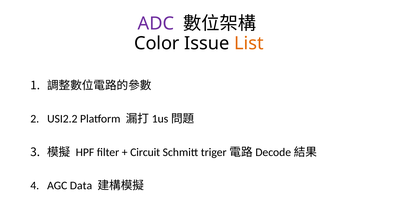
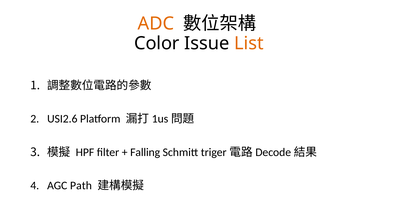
ADC colour: purple -> orange
USI2.2: USI2.2 -> USI2.6
Circuit: Circuit -> Falling
Data: Data -> Path
